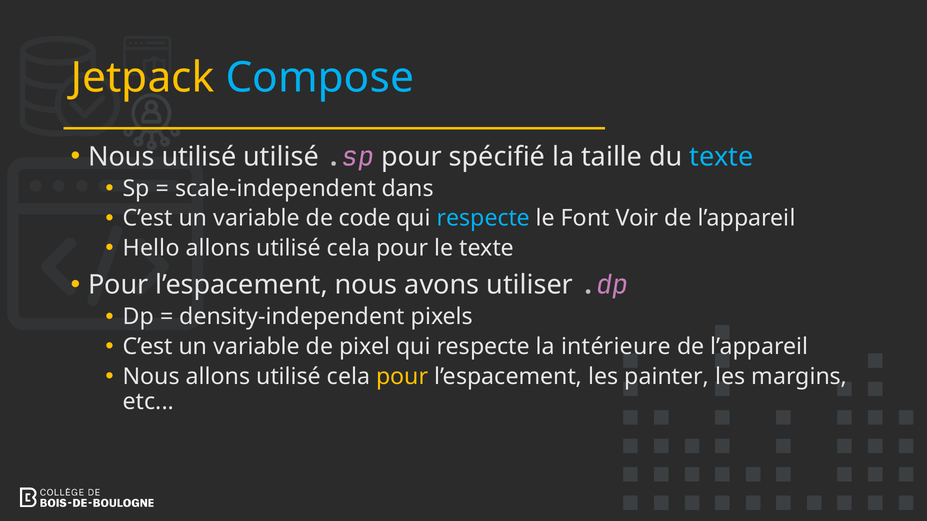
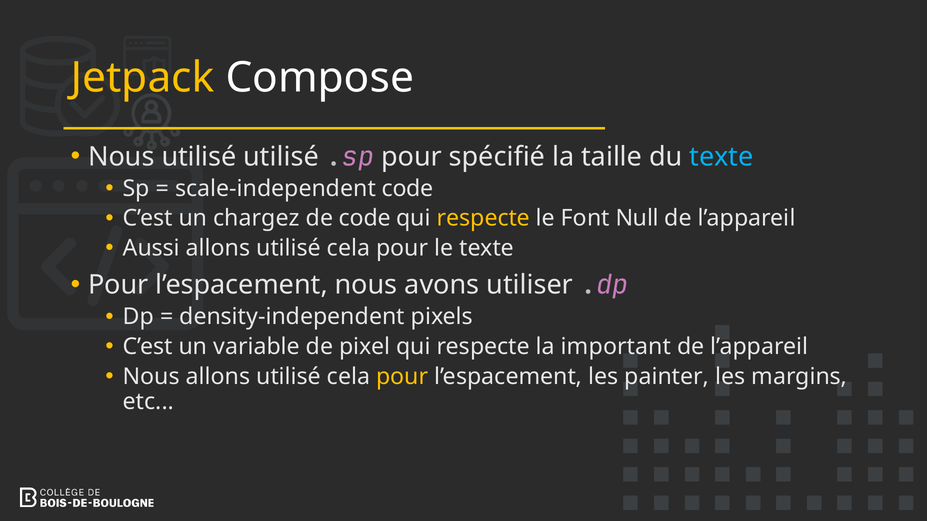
Compose colour: light blue -> white
scale-independent dans: dans -> code
variable at (257, 219): variable -> chargez
respecte at (483, 219) colour: light blue -> yellow
Voir: Voir -> Null
Hello: Hello -> Aussi
intérieure: intérieure -> important
